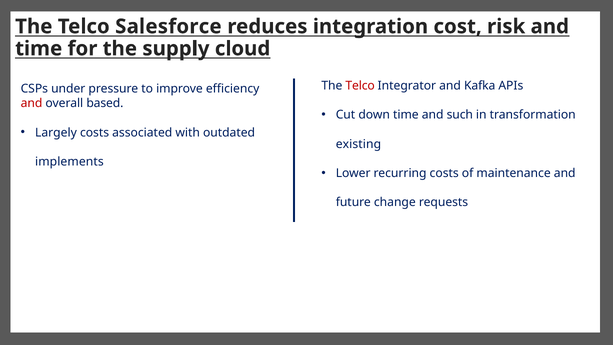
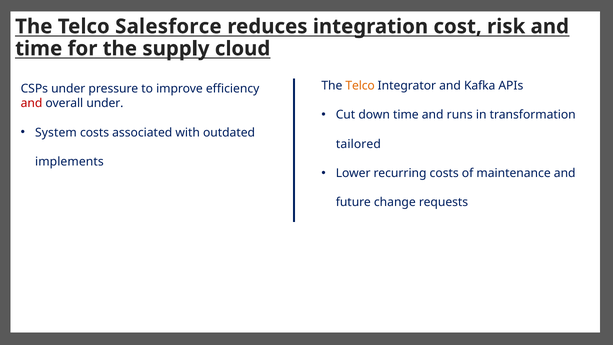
Telco at (360, 86) colour: red -> orange
overall based: based -> under
such: such -> runs
Largely: Largely -> System
existing: existing -> tailored
